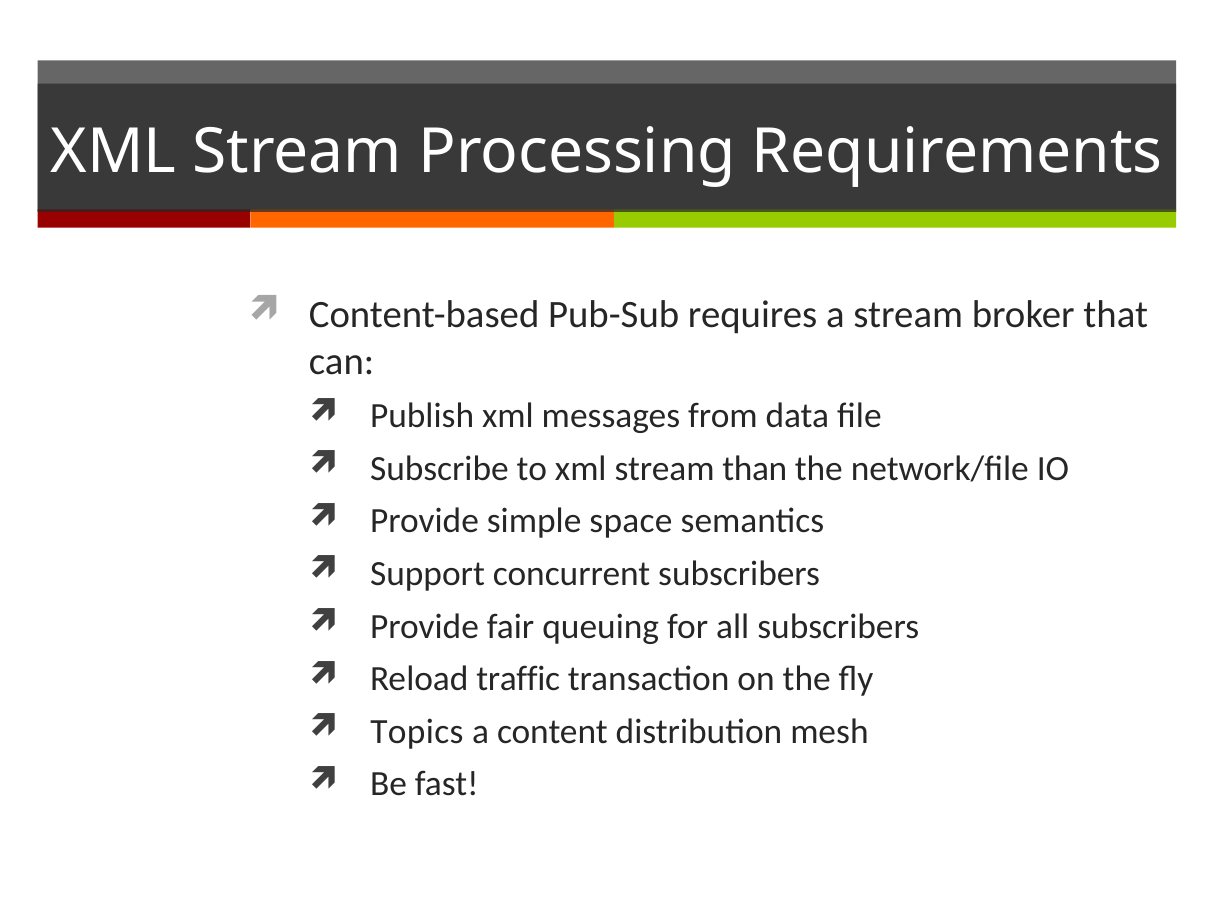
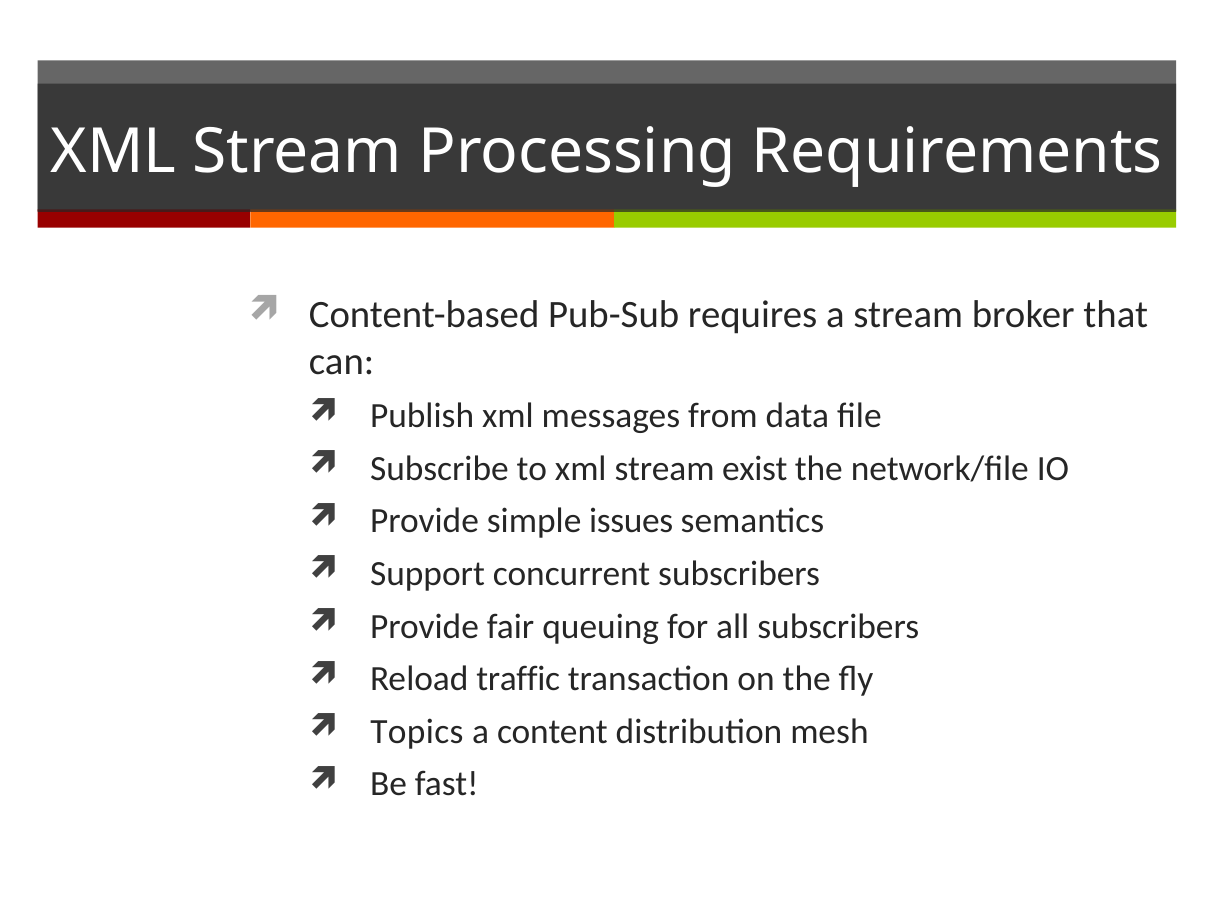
than: than -> exist
space: space -> issues
